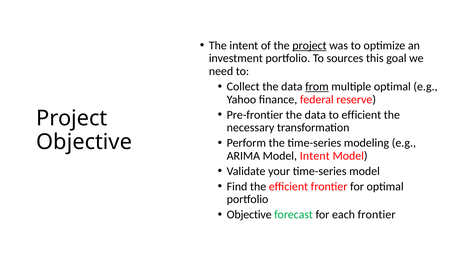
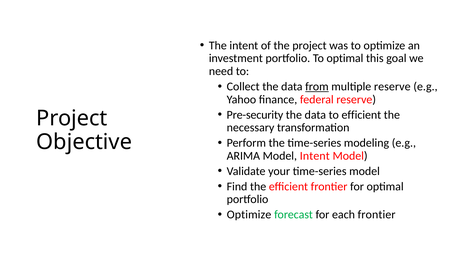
project at (309, 45) underline: present -> none
To sources: sources -> optimal
multiple optimal: optimal -> reserve
Pre-frontier: Pre-frontier -> Pre-security
Objective at (249, 214): Objective -> Optimize
